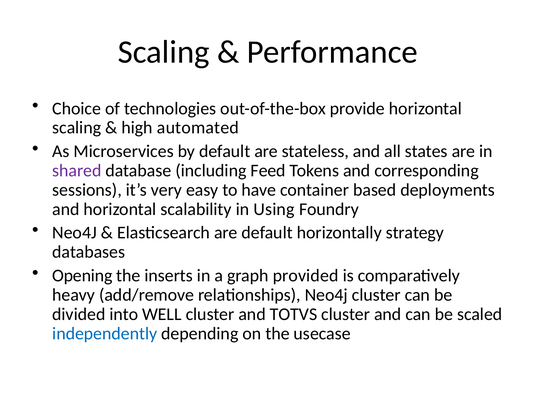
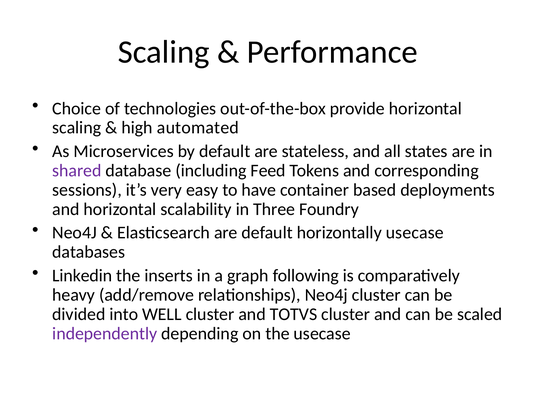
Using: Using -> Three
horizontally strategy: strategy -> usecase
Opening: Opening -> Linkedin
provided: provided -> following
independently colour: blue -> purple
